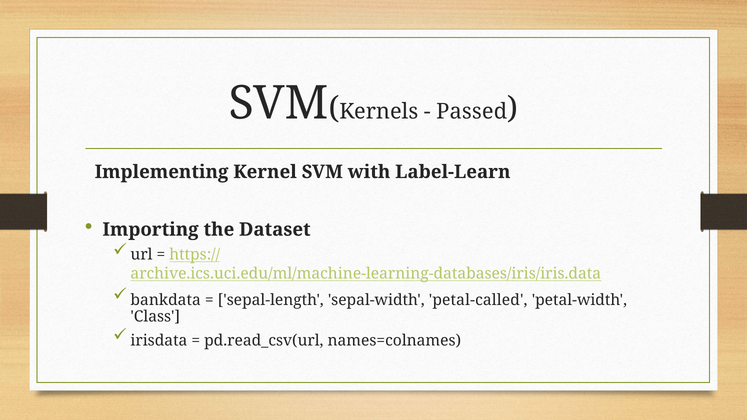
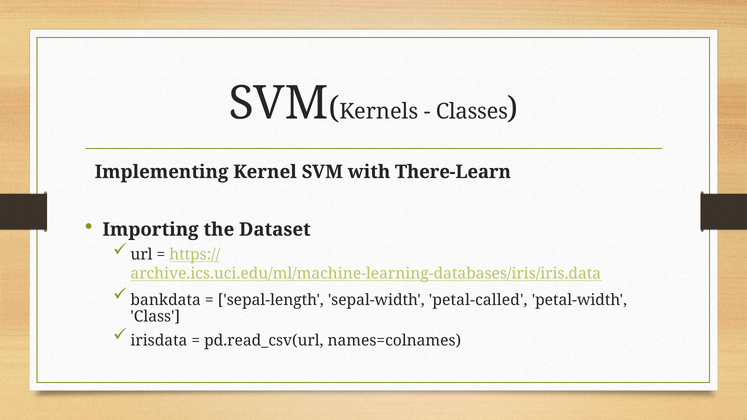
Passed: Passed -> Classes
Label-Learn: Label-Learn -> There-Learn
